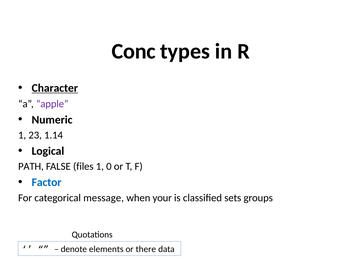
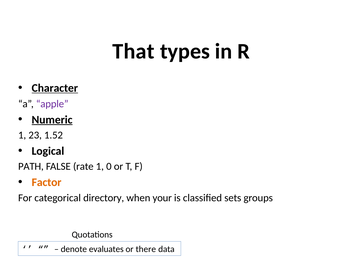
Conc: Conc -> That
Numeric underline: none -> present
1.14: 1.14 -> 1.52
files: files -> rate
Factor colour: blue -> orange
message: message -> directory
elements: elements -> evaluates
